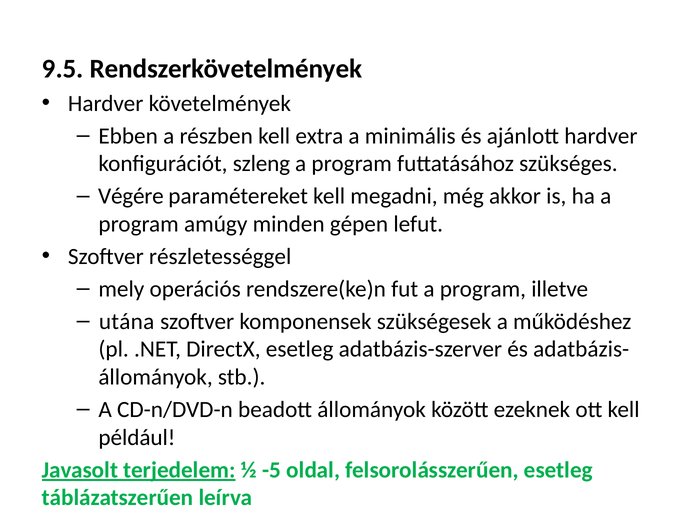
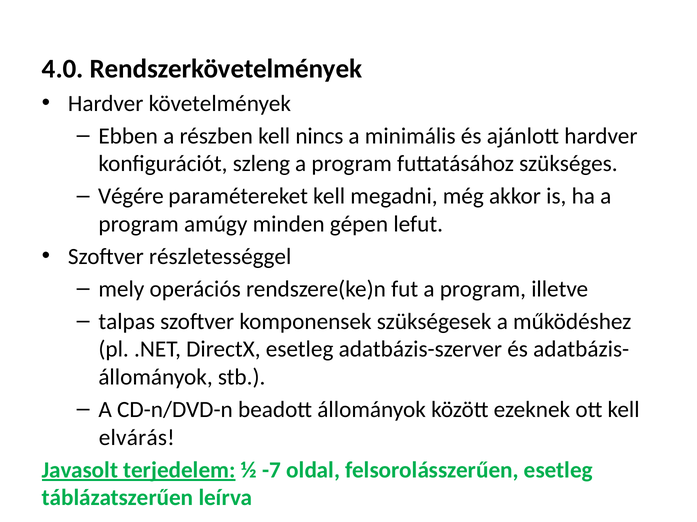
9.5: 9.5 -> 4.0
extra: extra -> nincs
utána: utána -> talpas
például: például -> elvárás
-5: -5 -> -7
